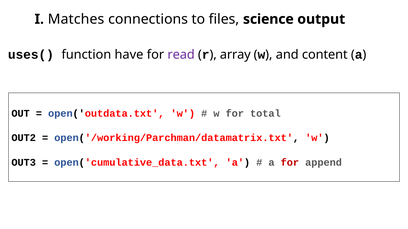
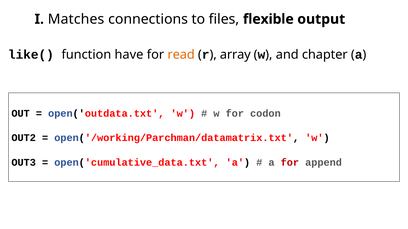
science: science -> flexible
uses(: uses( -> like(
read colour: purple -> orange
content: content -> chapter
total: total -> codon
